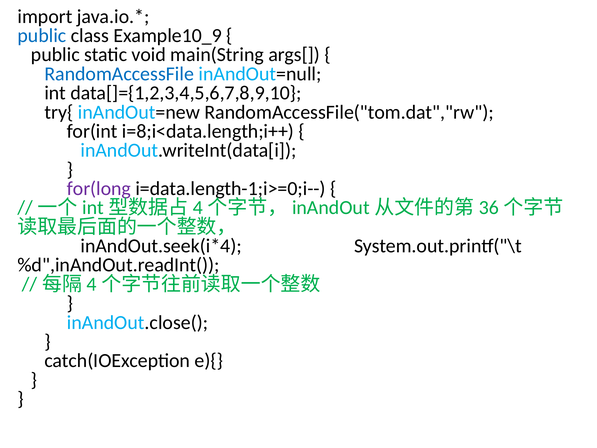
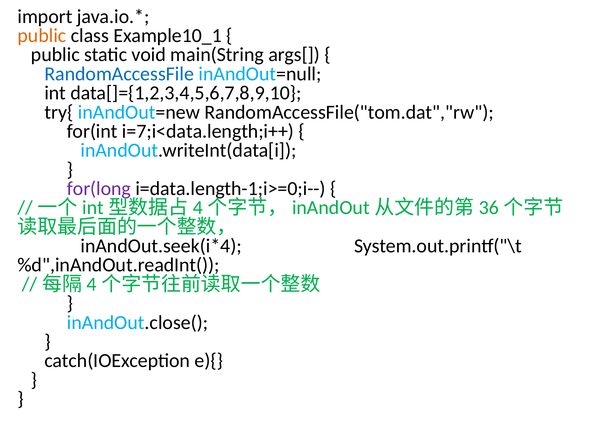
public at (42, 36) colour: blue -> orange
Example10_9: Example10_9 -> Example10_1
i=8;i<data.length;i++: i=8;i<data.length;i++ -> i=7;i<data.length;i++
